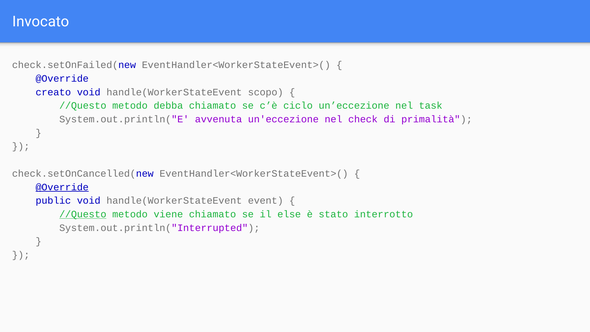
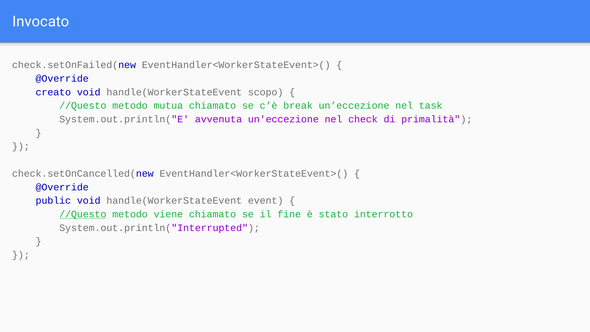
debba: debba -> mutua
ciclo: ciclo -> break
@Override at (62, 187) underline: present -> none
else: else -> fine
